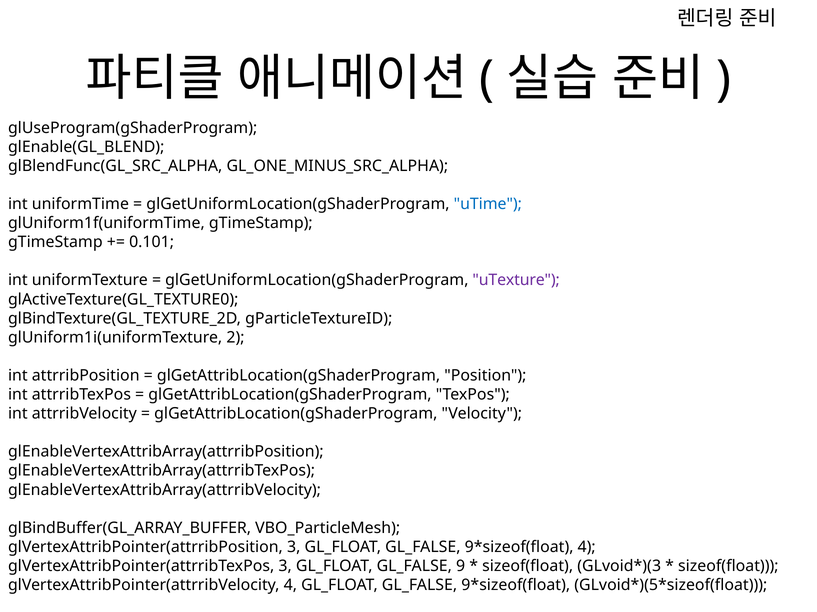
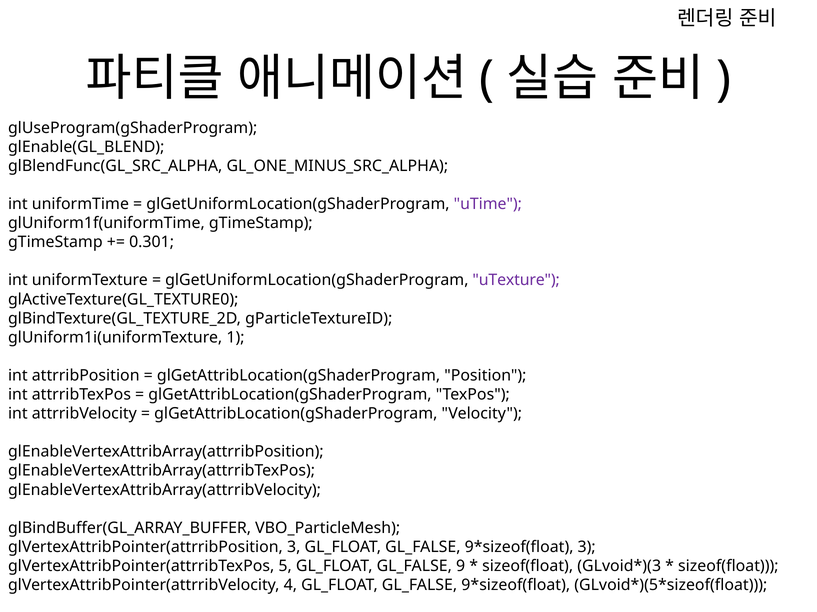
uTime colour: blue -> purple
0.101: 0.101 -> 0.301
2: 2 -> 1
4 at (587, 548): 4 -> 3
glVertexAttribPointer(attrribTexPos 3: 3 -> 5
